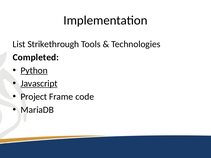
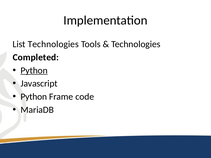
List Strikethrough: Strikethrough -> Technologies
Javascript underline: present -> none
Project at (34, 97): Project -> Python
